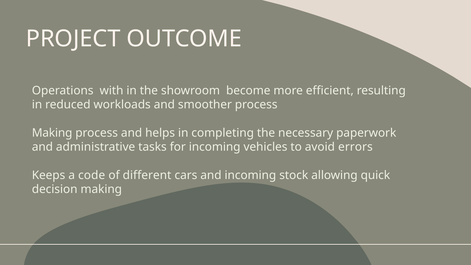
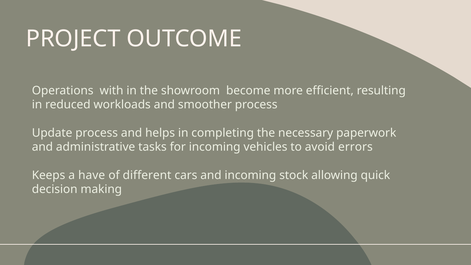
Making at (52, 133): Making -> Update
code: code -> have
